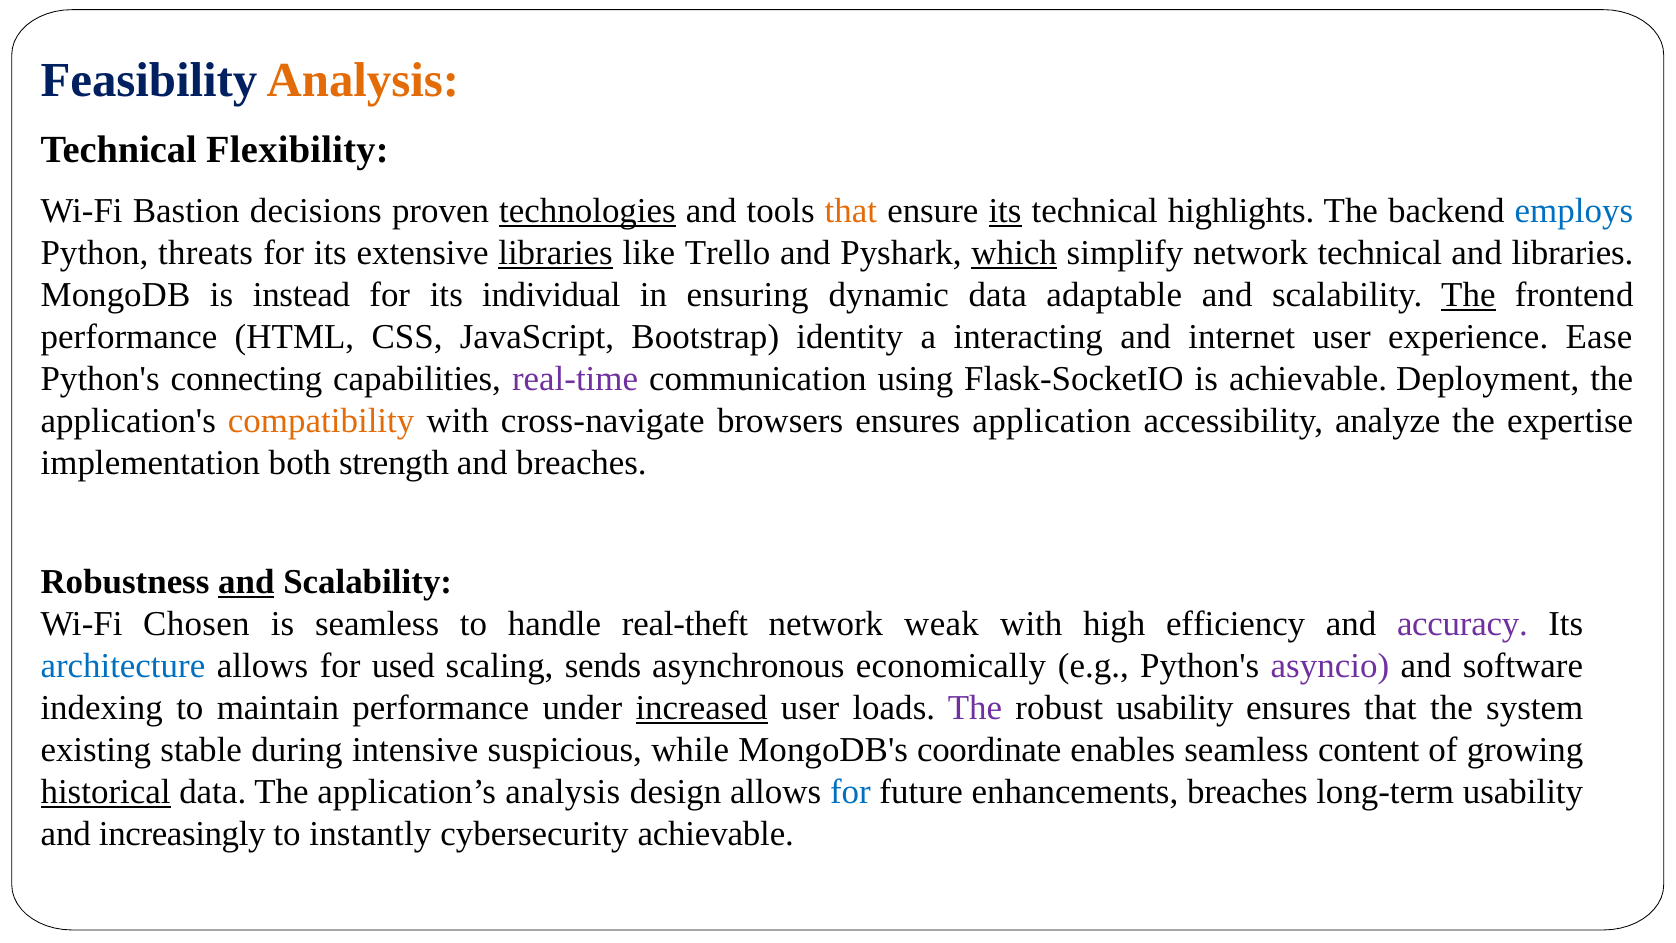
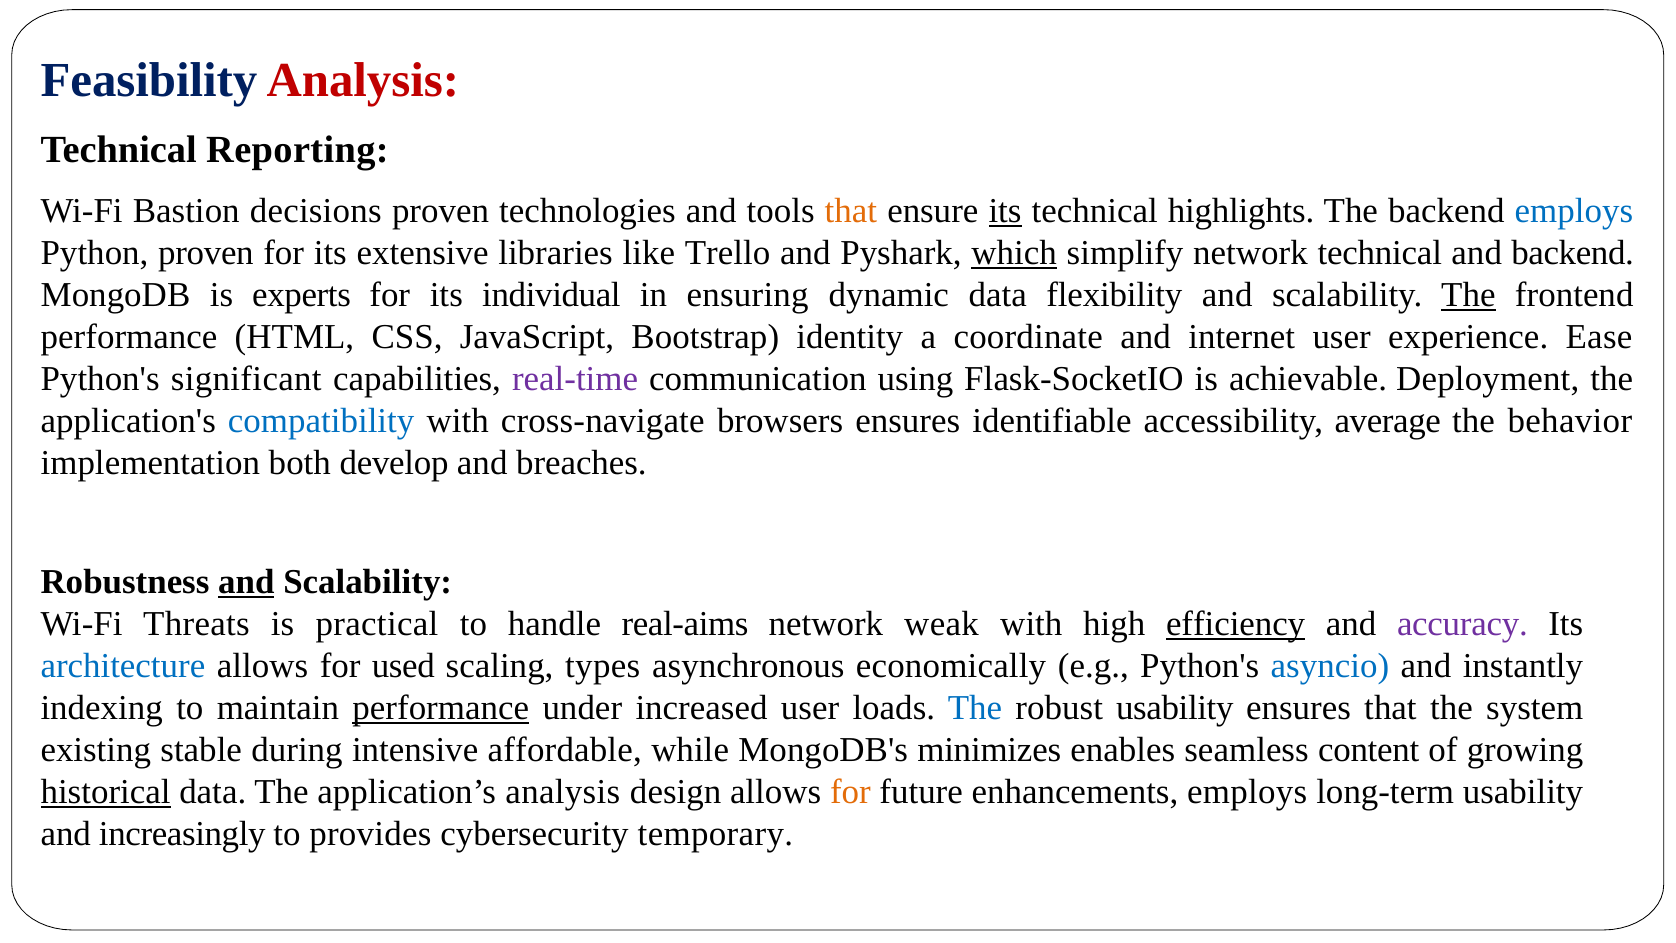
Analysis at (363, 80) colour: orange -> red
Flexibility: Flexibility -> Reporting
technologies underline: present -> none
Python threats: threats -> proven
libraries at (556, 253) underline: present -> none
and libraries: libraries -> backend
instead: instead -> experts
adaptable: adaptable -> flexibility
interacting: interacting -> coordinate
connecting: connecting -> significant
compatibility colour: orange -> blue
application: application -> identifiable
analyze: analyze -> average
expertise: expertise -> behavior
strength: strength -> develop
Chosen: Chosen -> Threats
is seamless: seamless -> practical
real-theft: real-theft -> real-aims
efficiency underline: none -> present
sends: sends -> types
asyncio colour: purple -> blue
software: software -> instantly
performance at (441, 708) underline: none -> present
increased underline: present -> none
The at (975, 708) colour: purple -> blue
suspicious: suspicious -> affordable
coordinate: coordinate -> minimizes
for at (850, 792) colour: blue -> orange
enhancements breaches: breaches -> employs
instantly: instantly -> provides
cybersecurity achievable: achievable -> temporary
